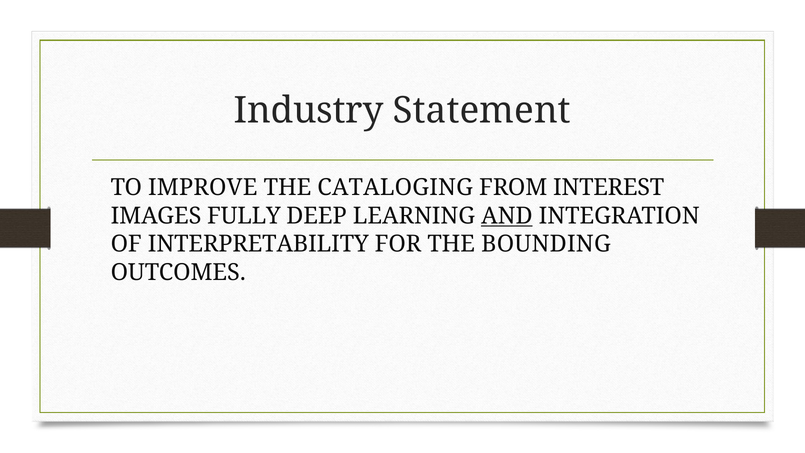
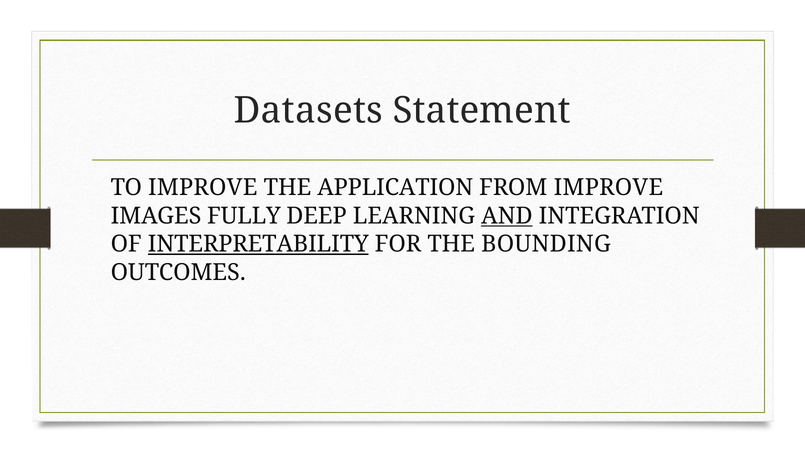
Industry: Industry -> Datasets
CATALOGING: CATALOGING -> APPLICATION
FROM INTEREST: INTEREST -> IMPROVE
INTERPRETABILITY underline: none -> present
